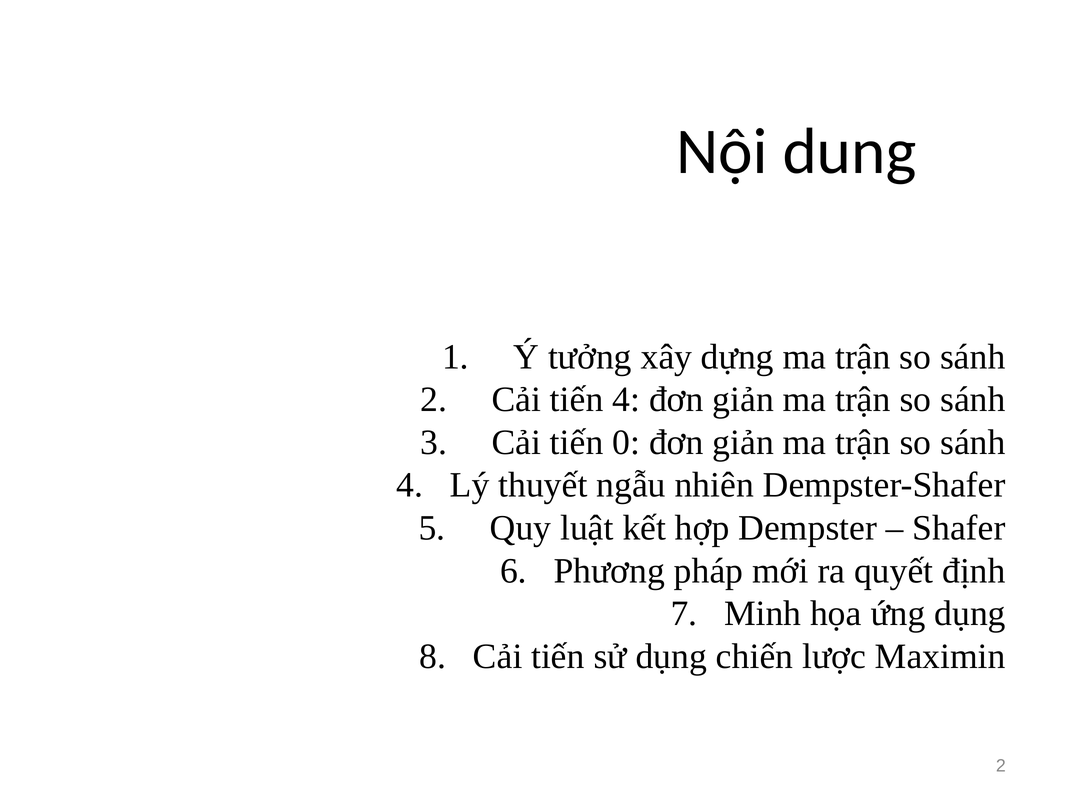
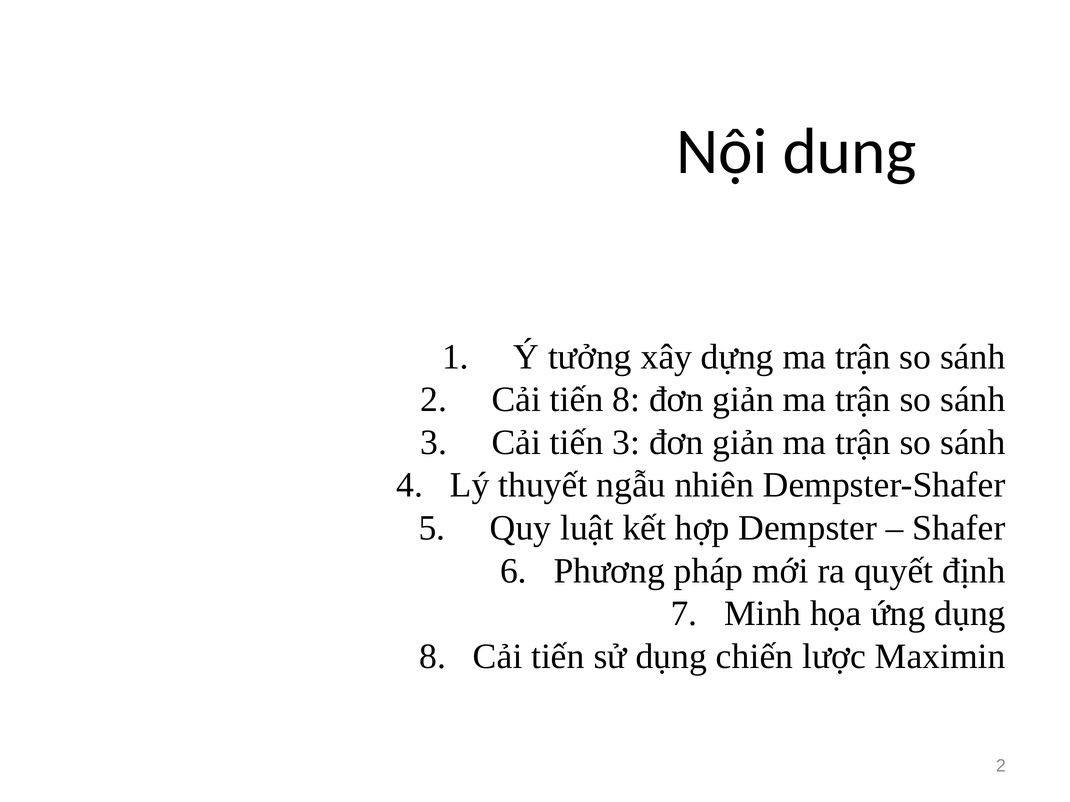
tiến 4: 4 -> 8
tiến 0: 0 -> 3
